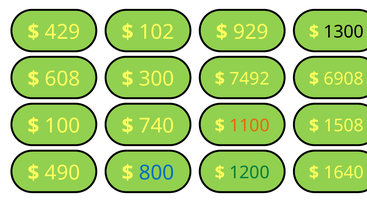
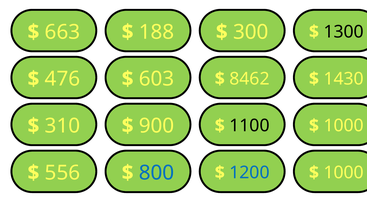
429: 429 -> 663
102: 102 -> 188
929: 929 -> 300
608: 608 -> 476
300: 300 -> 603
7492: 7492 -> 8462
6908: 6908 -> 1430
100: 100 -> 310
740: 740 -> 900
1100 colour: orange -> black
1508 at (344, 126): 1508 -> 1000
490: 490 -> 556
1200 colour: green -> blue
1640 at (344, 173): 1640 -> 1000
